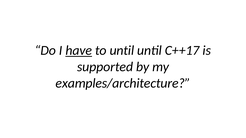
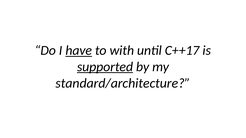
to until: until -> with
supported underline: none -> present
examples/architecture: examples/architecture -> standard/architecture
